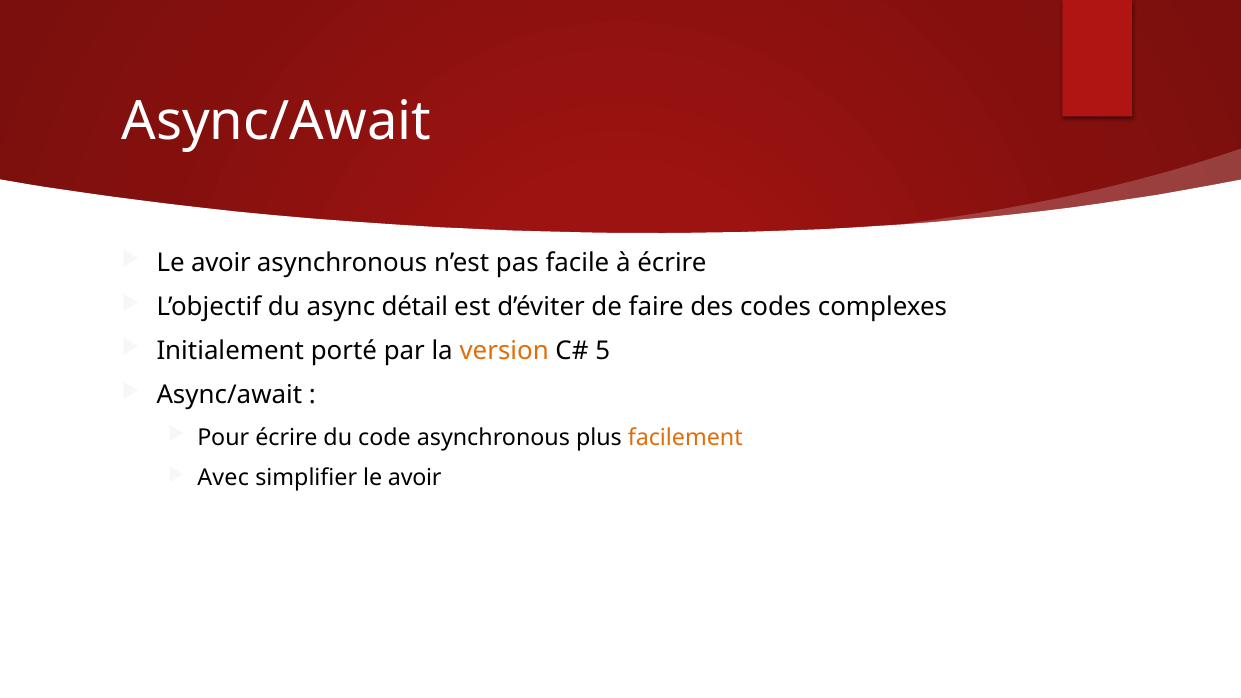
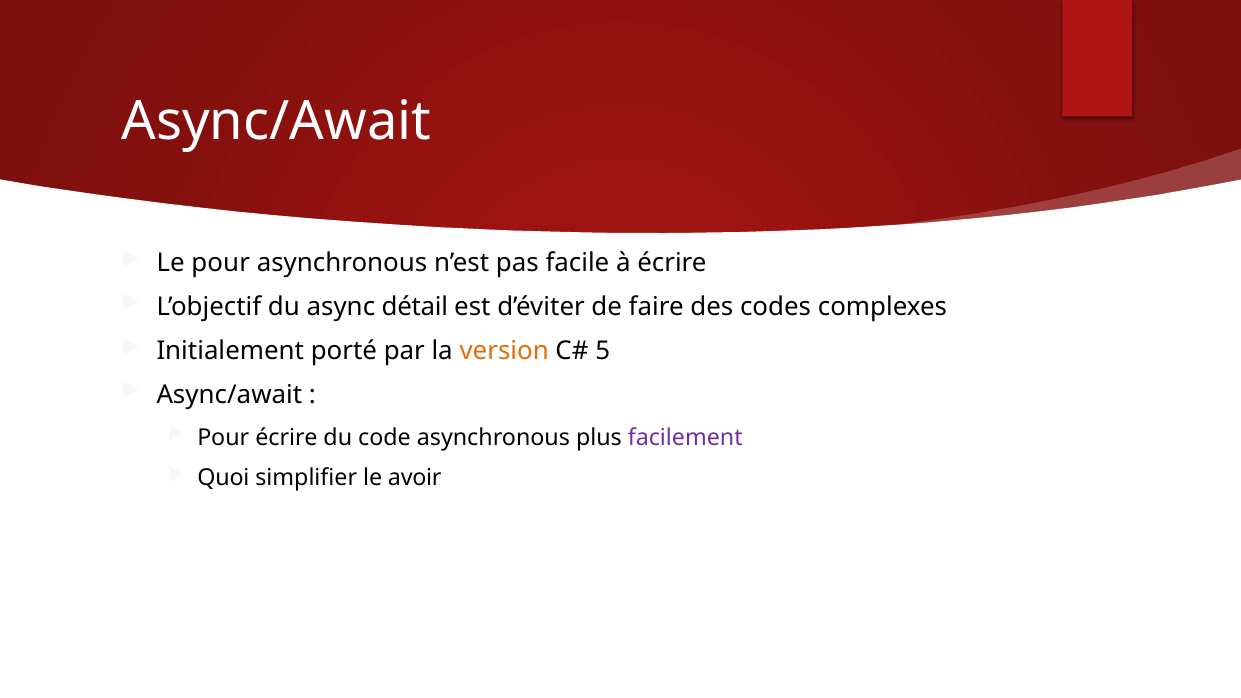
avoir at (221, 263): avoir -> pour
facilement colour: orange -> purple
Avec: Avec -> Quoi
